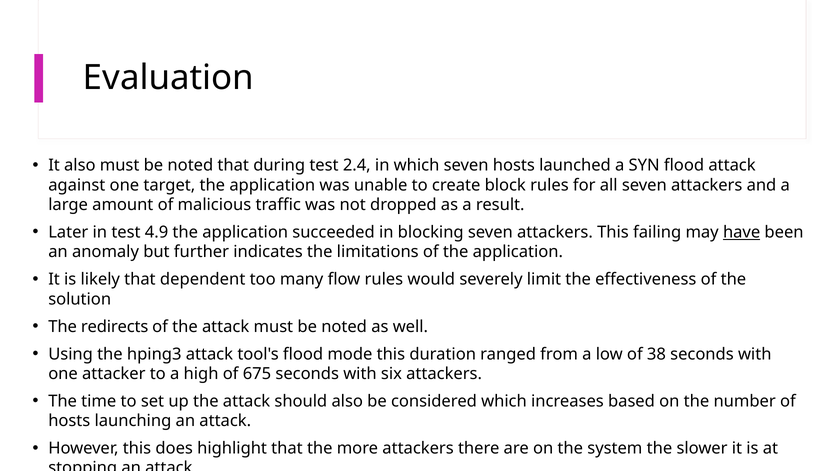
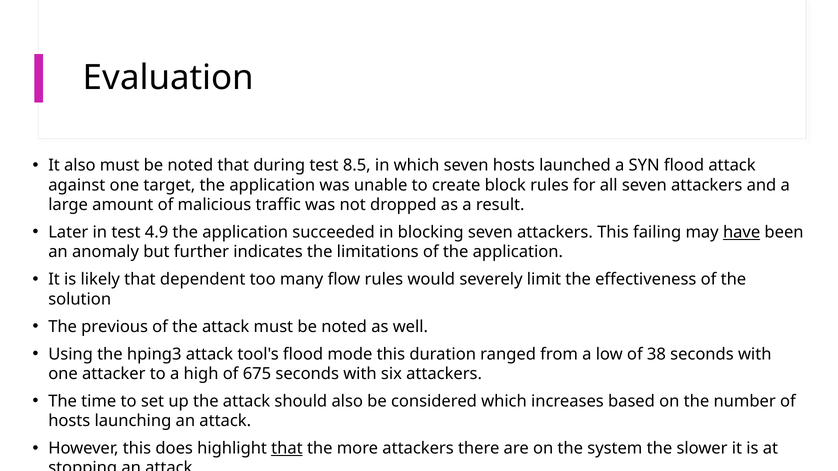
2.4: 2.4 -> 8.5
redirects: redirects -> previous
that at (287, 449) underline: none -> present
